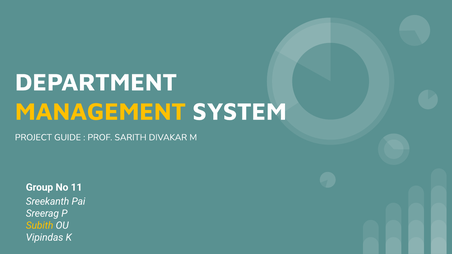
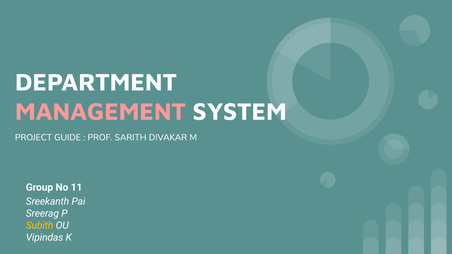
MANAGEMENT colour: yellow -> pink
